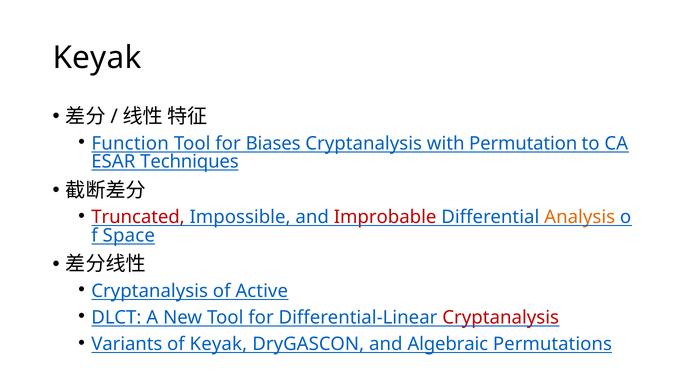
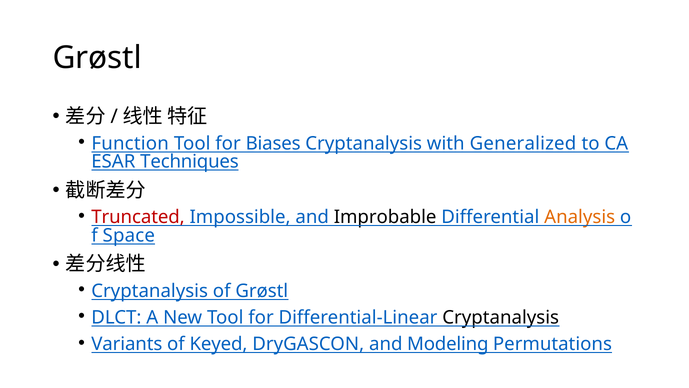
Keyak at (97, 58): Keyak -> Grøstl
Permutation: Permutation -> Generalized
Improbable colour: red -> black
of Active: Active -> Grøstl
Cryptanalysis at (501, 317) colour: red -> black
of Keyak: Keyak -> Keyed
Algebraic: Algebraic -> Modeling
